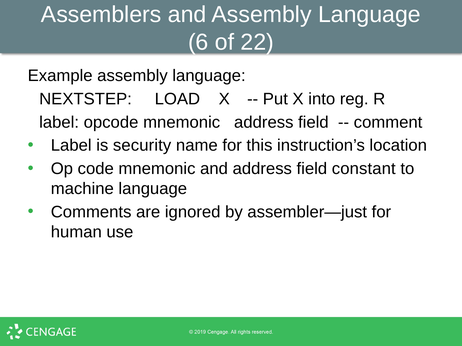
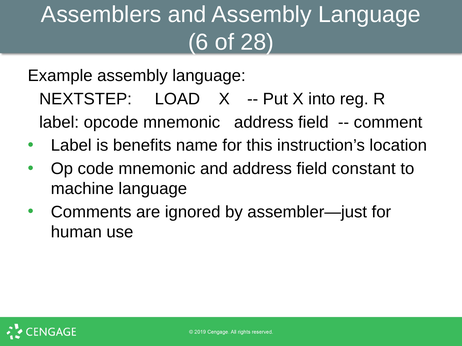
22: 22 -> 28
security: security -> benefits
